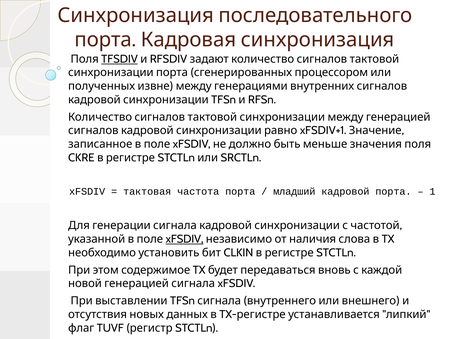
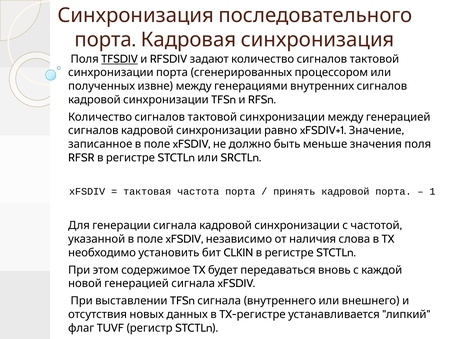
CKRE: CKRE -> RFSR
младший: младший -> принять
xFSDIV at (184, 239) underline: present -> none
